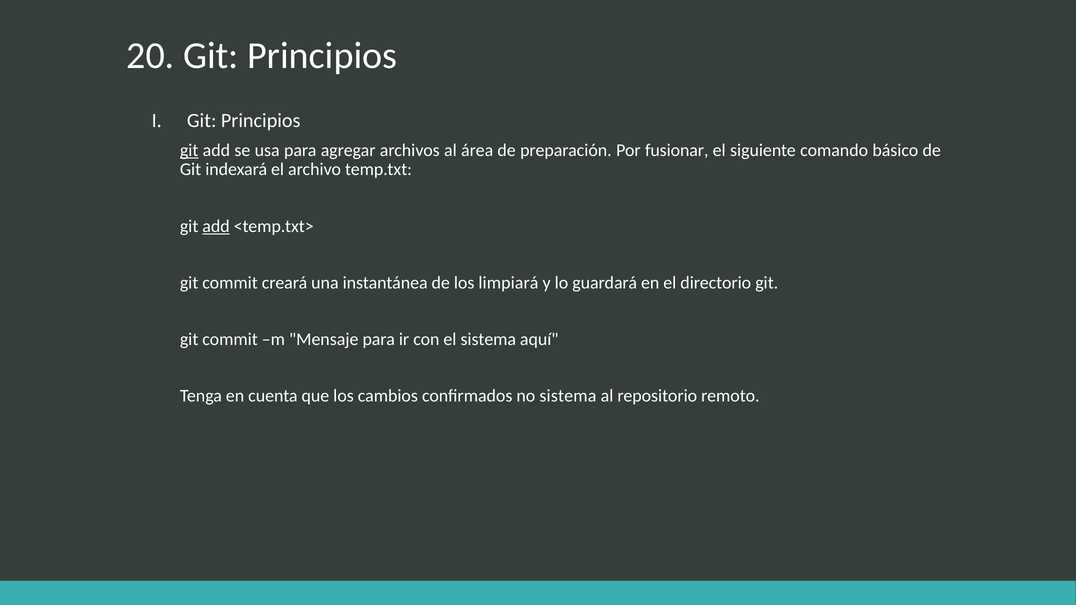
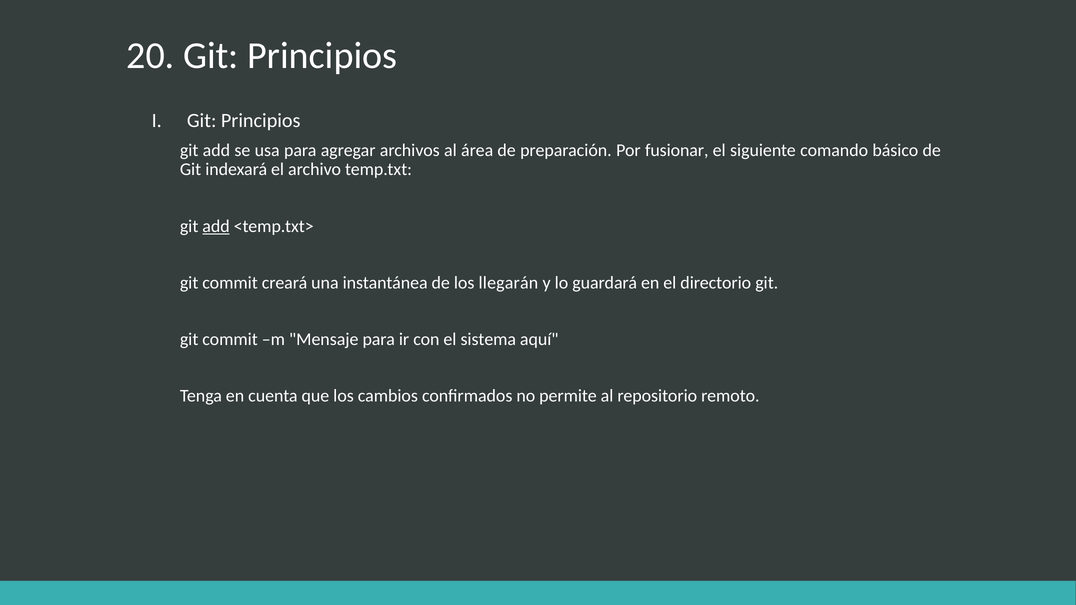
git at (189, 150) underline: present -> none
limpiará: limpiará -> llegarán
no sistema: sistema -> permite
